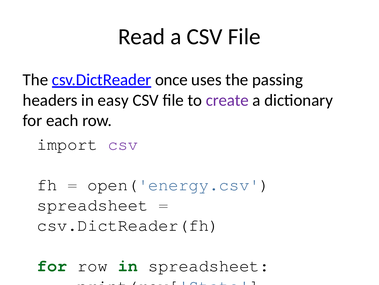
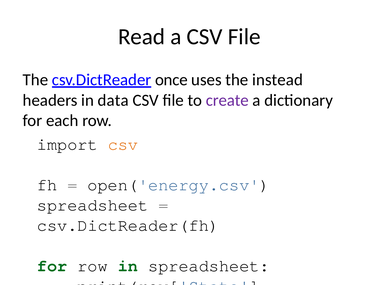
passing: passing -> instead
easy: easy -> data
csv at (123, 144) colour: purple -> orange
